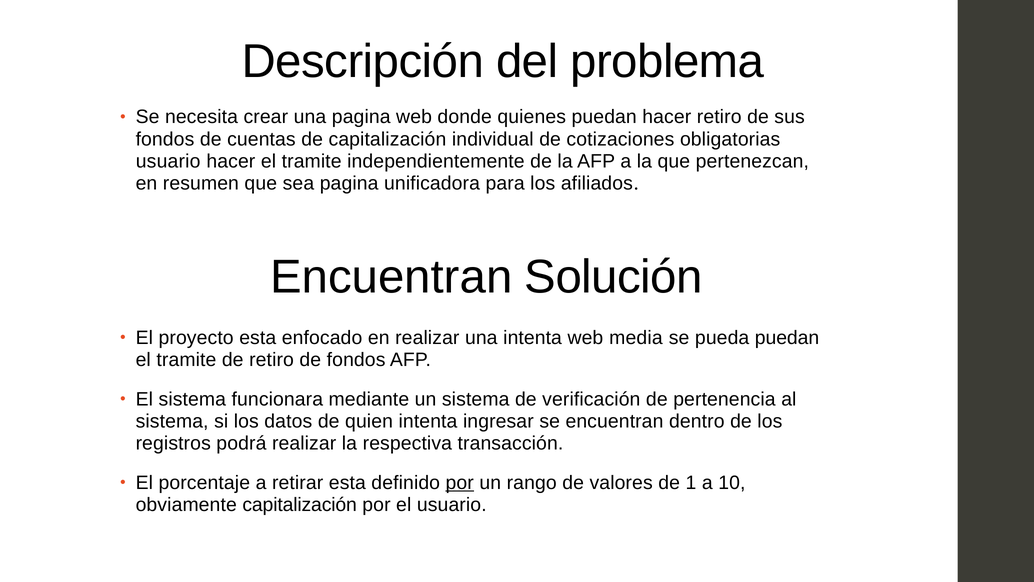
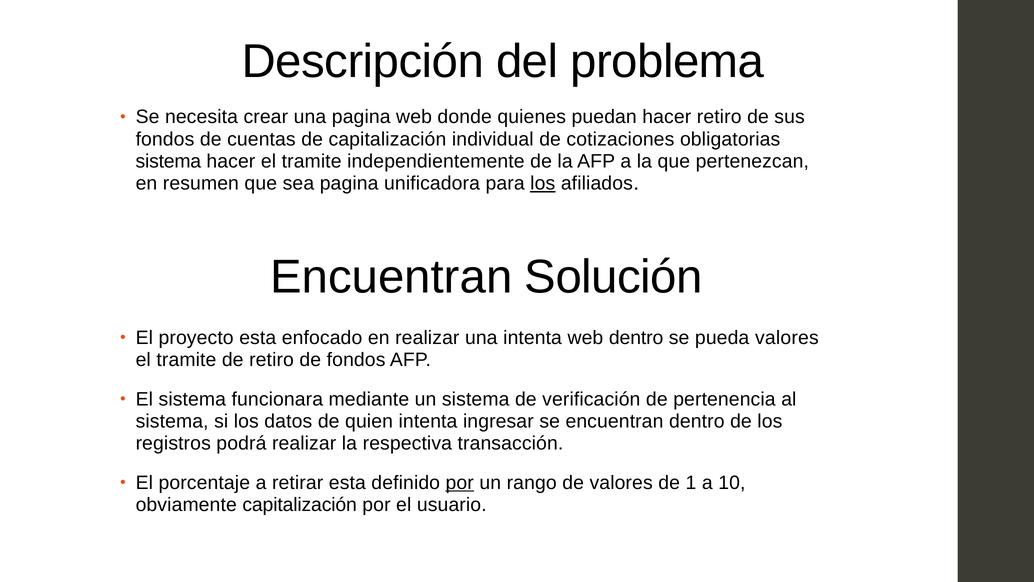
usuario at (168, 161): usuario -> sistema
los at (543, 183) underline: none -> present
web media: media -> dentro
pueda puedan: puedan -> valores
